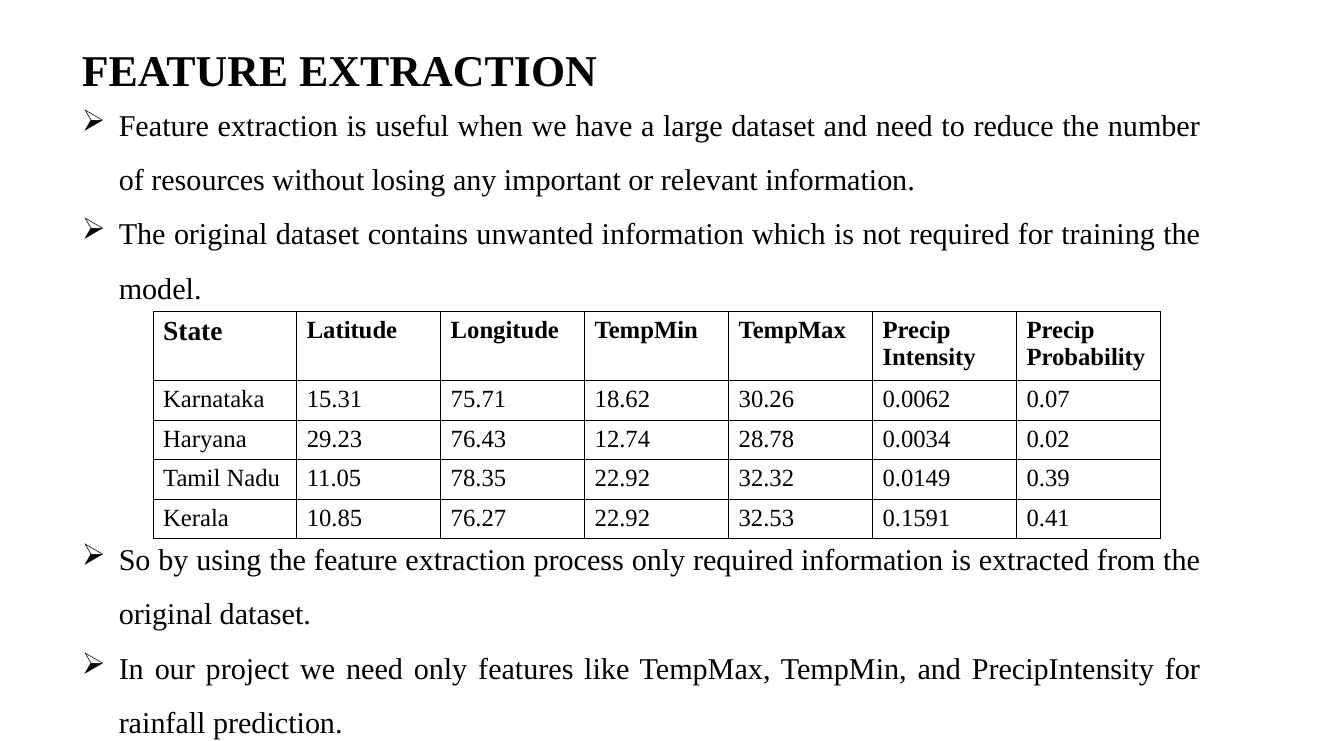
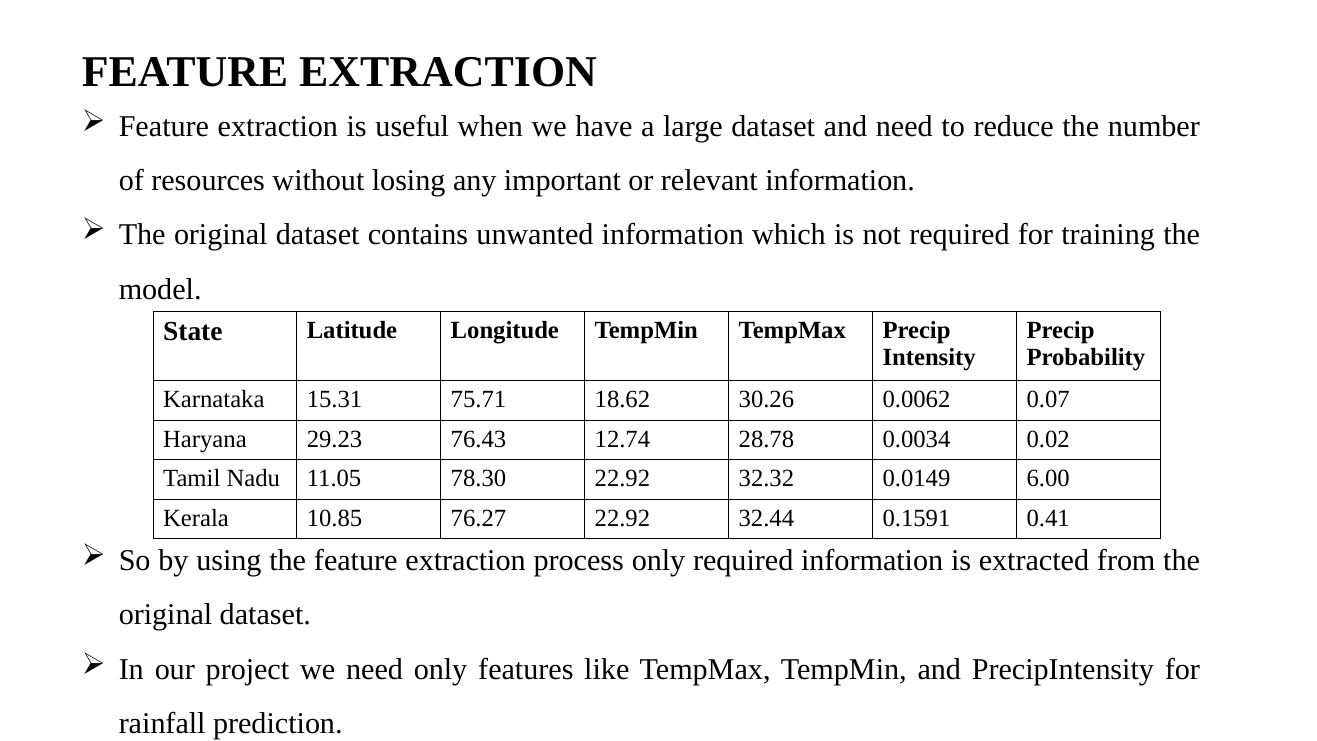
78.35: 78.35 -> 78.30
0.39: 0.39 -> 6.00
32.53: 32.53 -> 32.44
